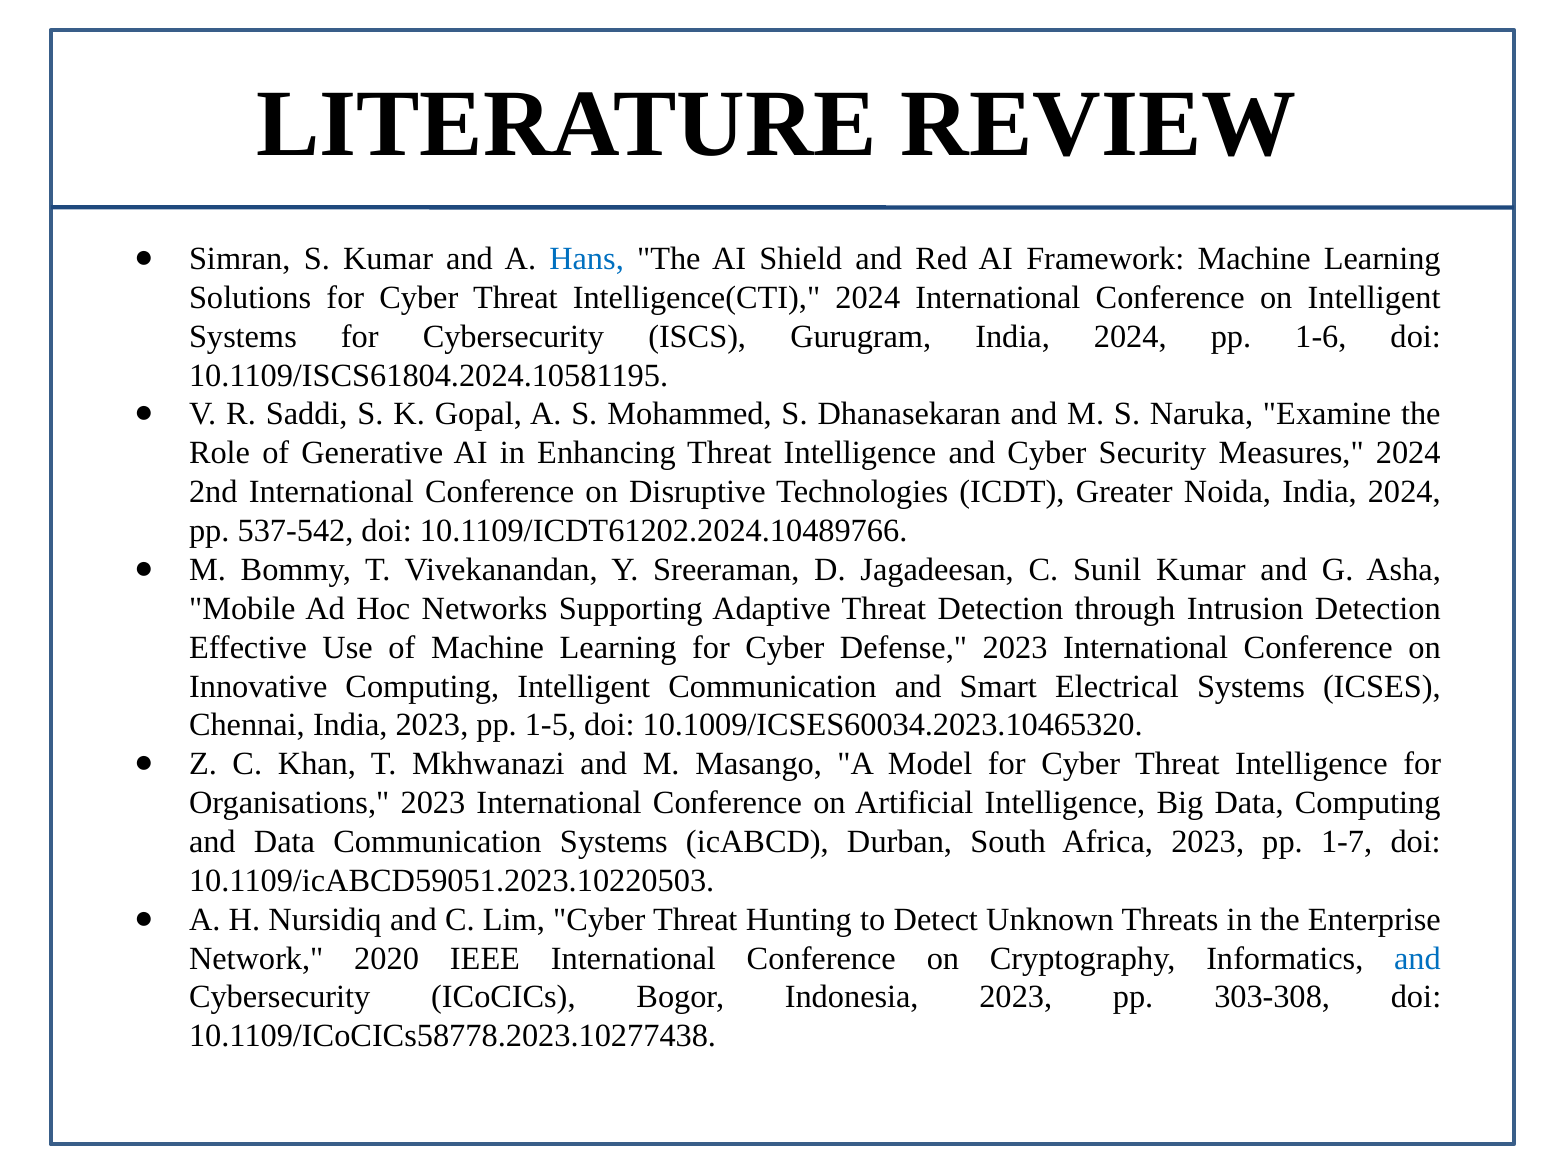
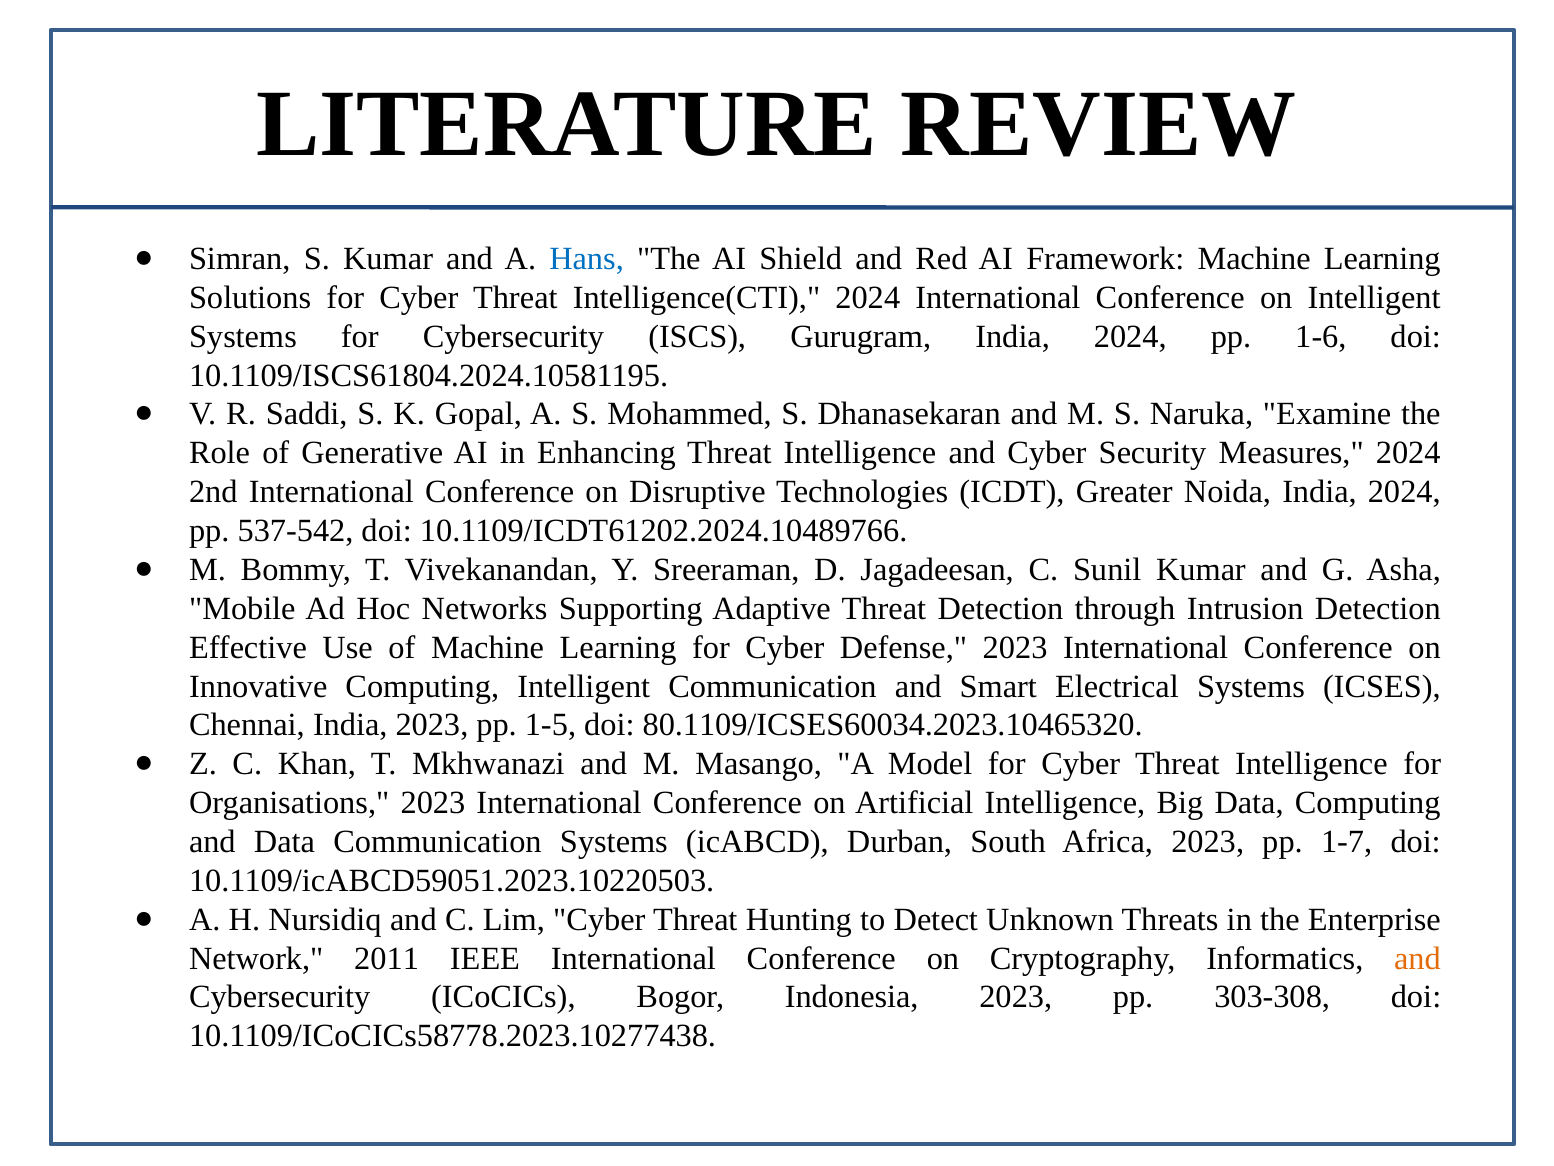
10.1009/ICSES60034.2023.10465320: 10.1009/ICSES60034.2023.10465320 -> 80.1109/ICSES60034.2023.10465320
2020: 2020 -> 2011
and at (1417, 958) colour: blue -> orange
